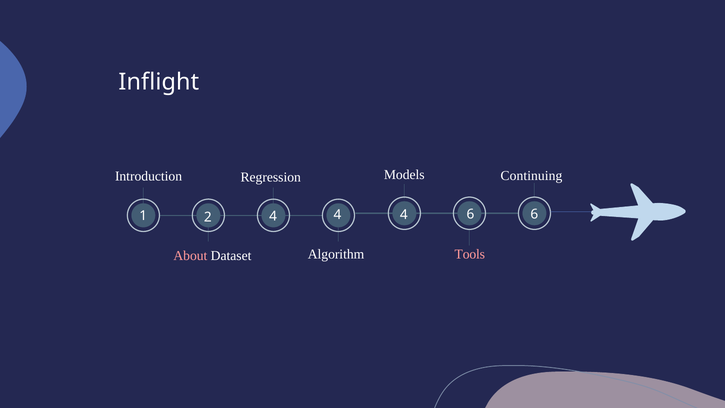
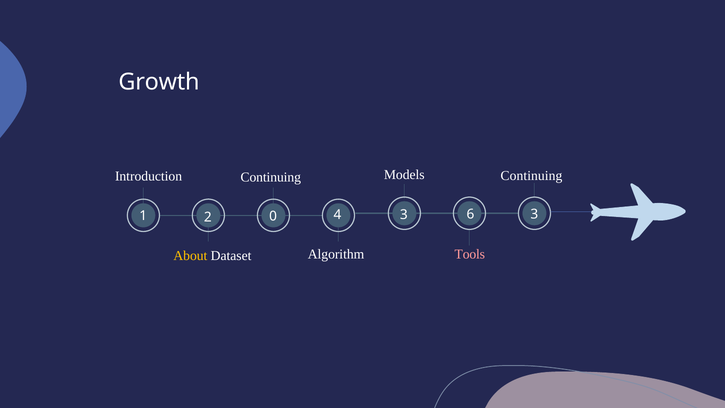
Inflight: Inflight -> Growth
Regression at (271, 177): Regression -> Continuing
2 4: 4 -> 0
4 at (404, 215): 4 -> 3
6 6: 6 -> 3
About colour: pink -> yellow
